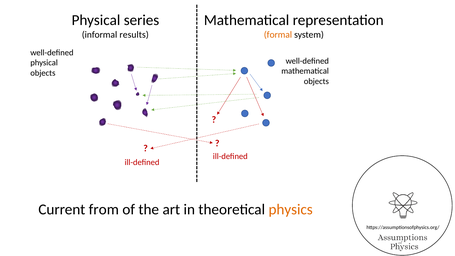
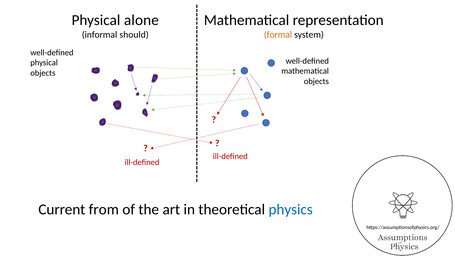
series: series -> alone
results: results -> should
physics colour: orange -> blue
